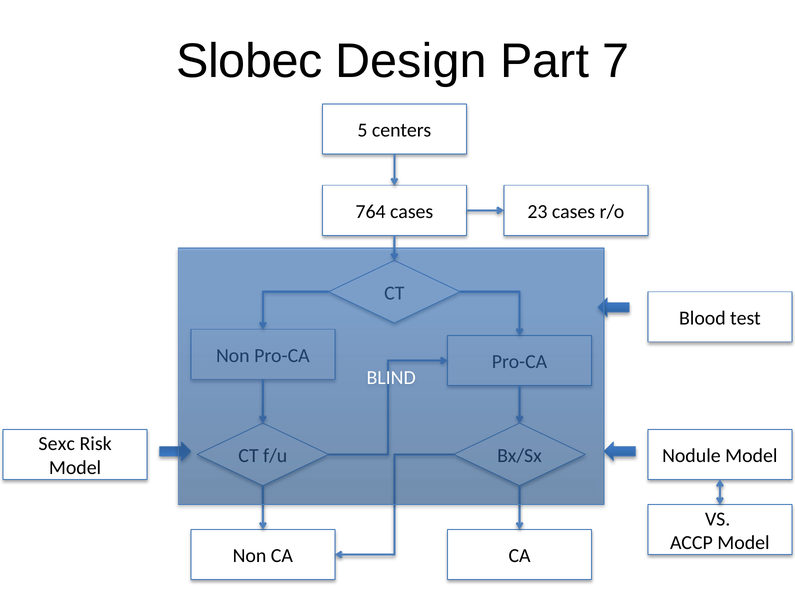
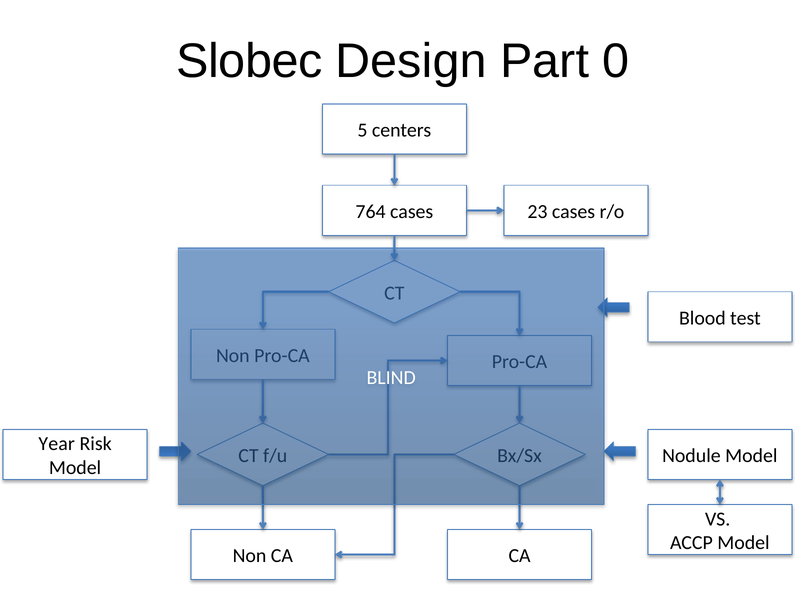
7: 7 -> 0
Sexc: Sexc -> Year
